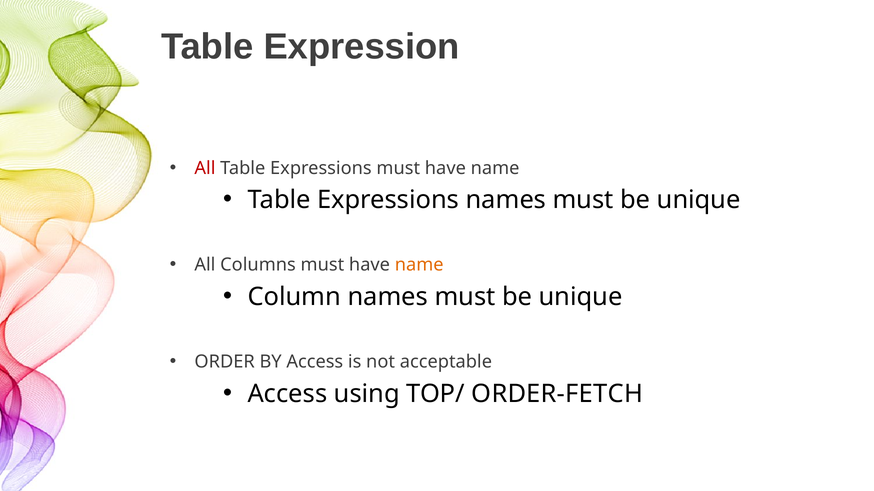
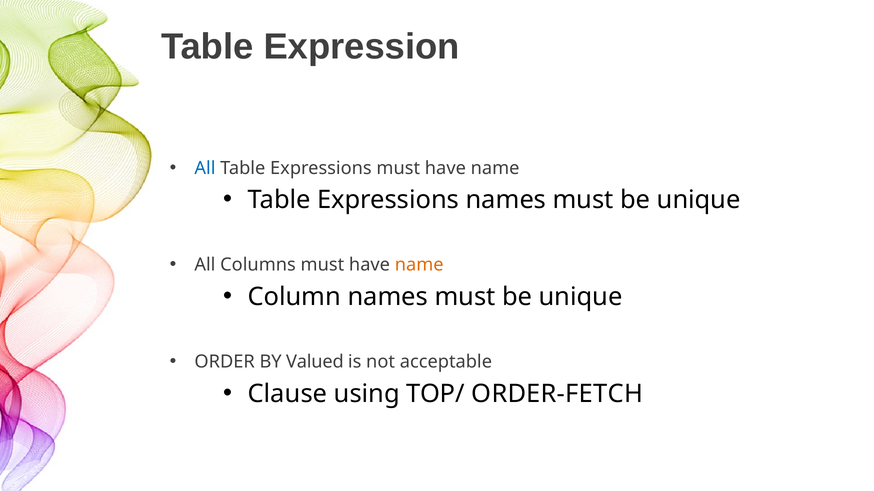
All at (205, 168) colour: red -> blue
BY Access: Access -> Valued
Access at (288, 394): Access -> Clause
